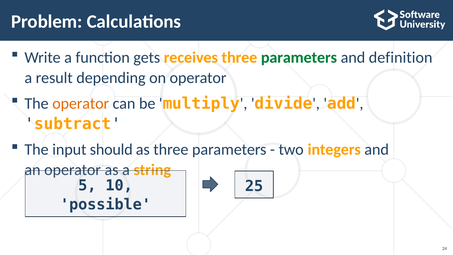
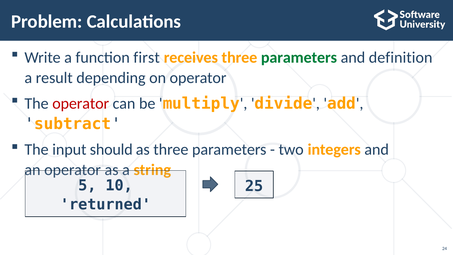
gets: gets -> first
operator at (81, 104) colour: orange -> red
possible: possible -> returned
